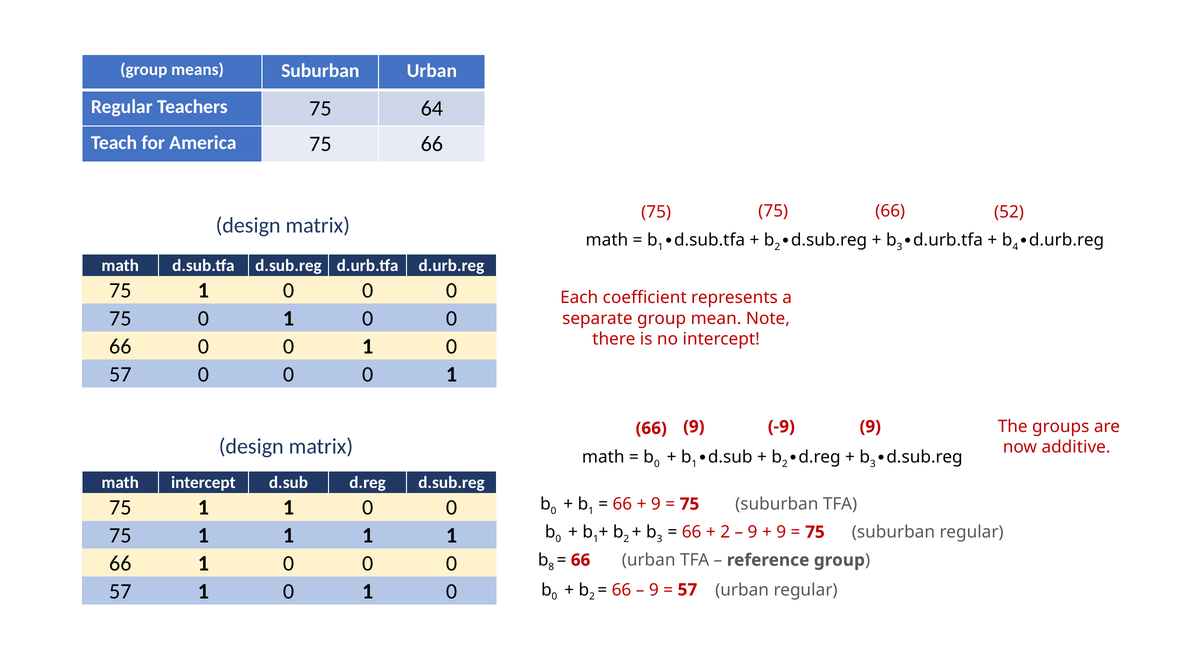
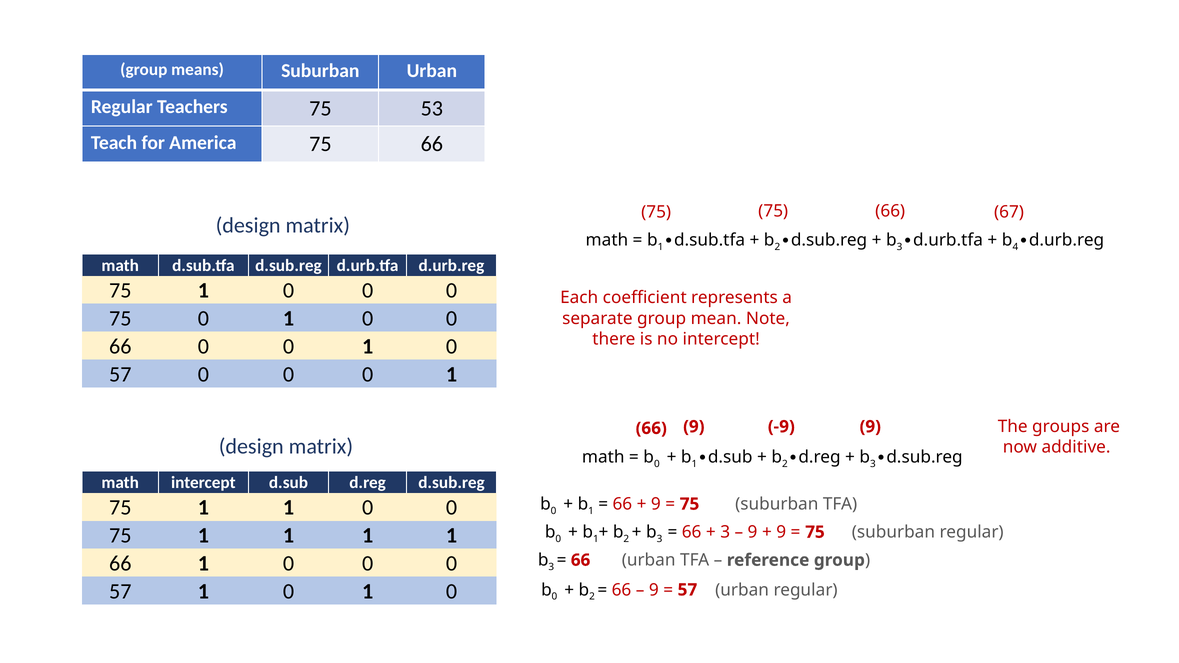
64: 64 -> 53
52: 52 -> 67
2 at (725, 532): 2 -> 3
8 at (551, 567): 8 -> 3
